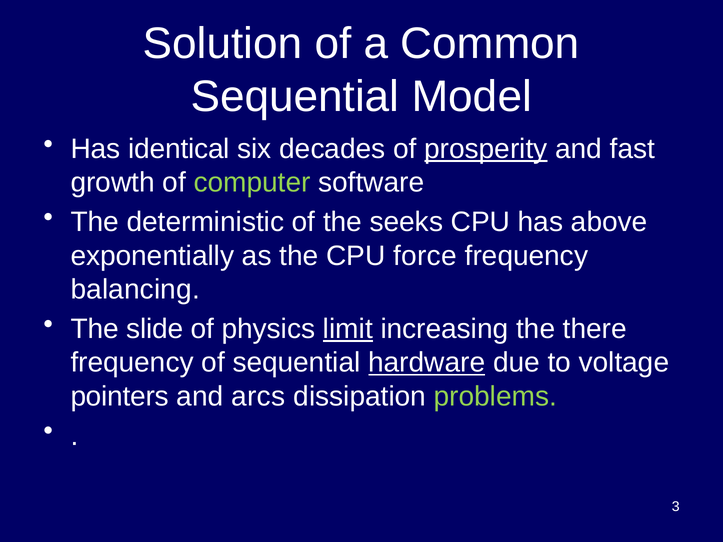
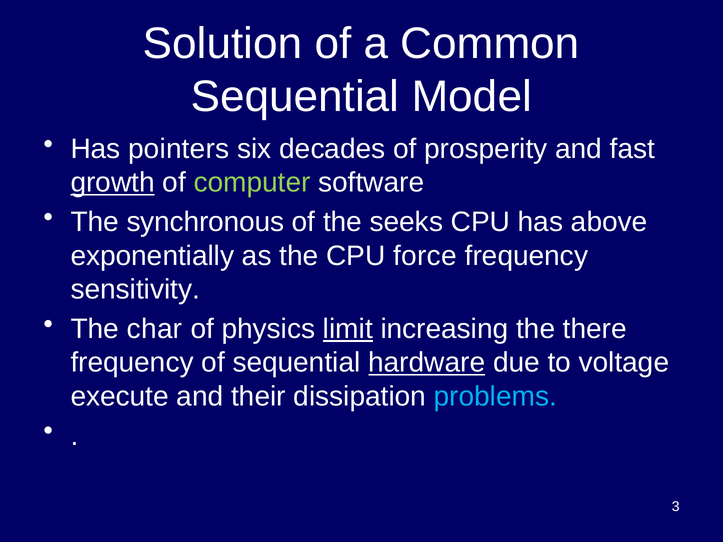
identical: identical -> pointers
prosperity underline: present -> none
growth underline: none -> present
deterministic: deterministic -> synchronous
balancing: balancing -> sensitivity
slide: slide -> char
pointers: pointers -> execute
arcs: arcs -> their
problems colour: light green -> light blue
